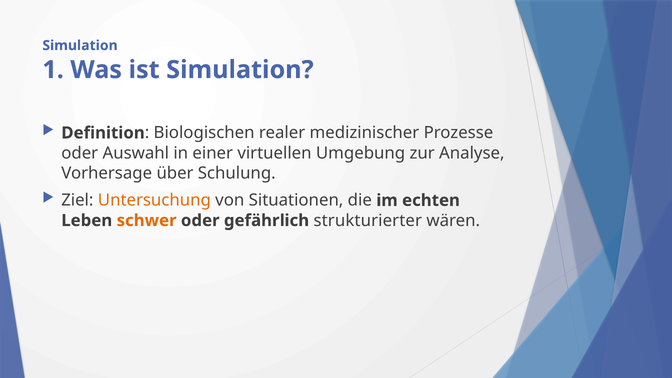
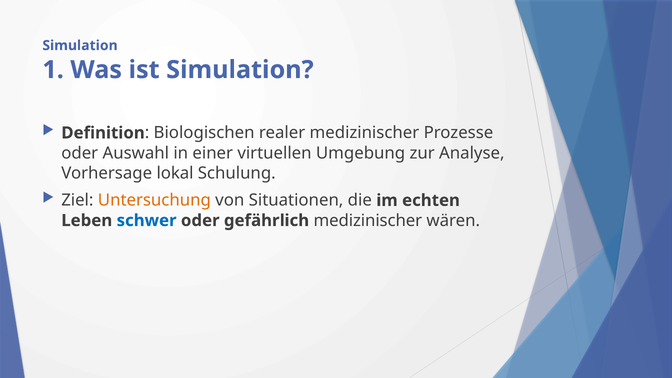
über: über -> lokal
schwer colour: orange -> blue
gefährlich strukturierter: strukturierter -> medizinischer
